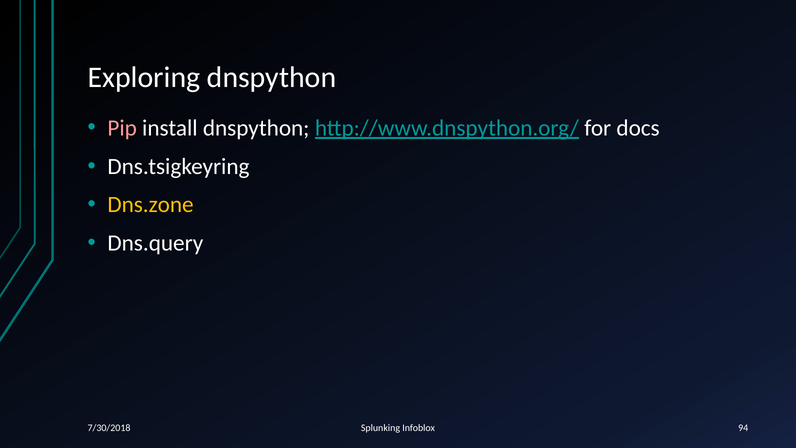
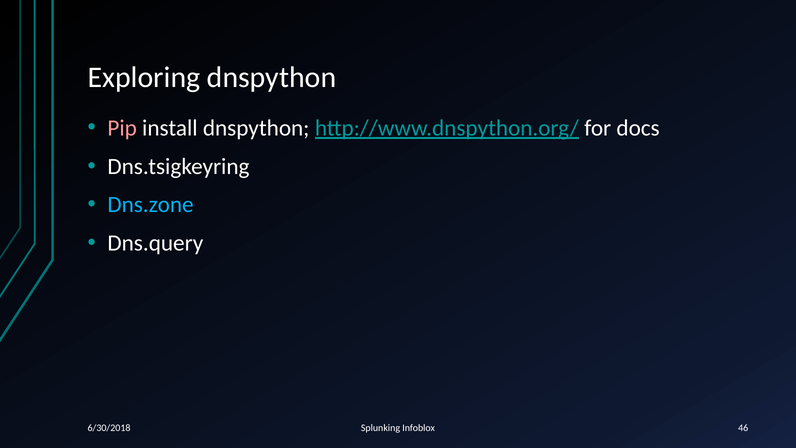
Dns.zone colour: yellow -> light blue
94: 94 -> 46
7/30/2018: 7/30/2018 -> 6/30/2018
